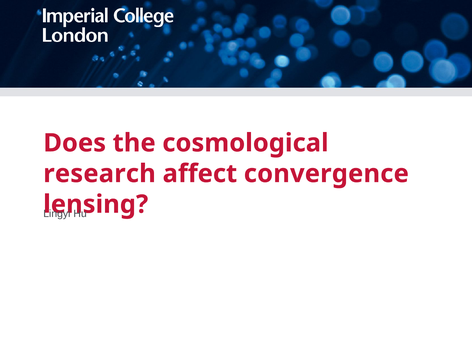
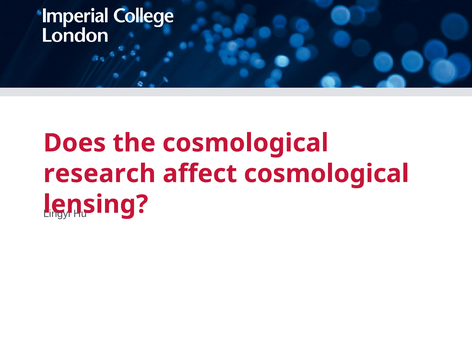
affect convergence: convergence -> cosmological
